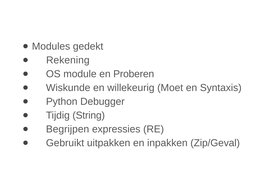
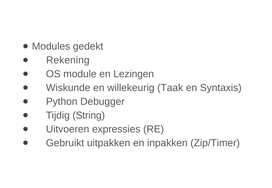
Proberen: Proberen -> Lezingen
Moet: Moet -> Taak
Begrijpen: Begrijpen -> Uitvoeren
Zip/Geval: Zip/Geval -> Zip/Timer
